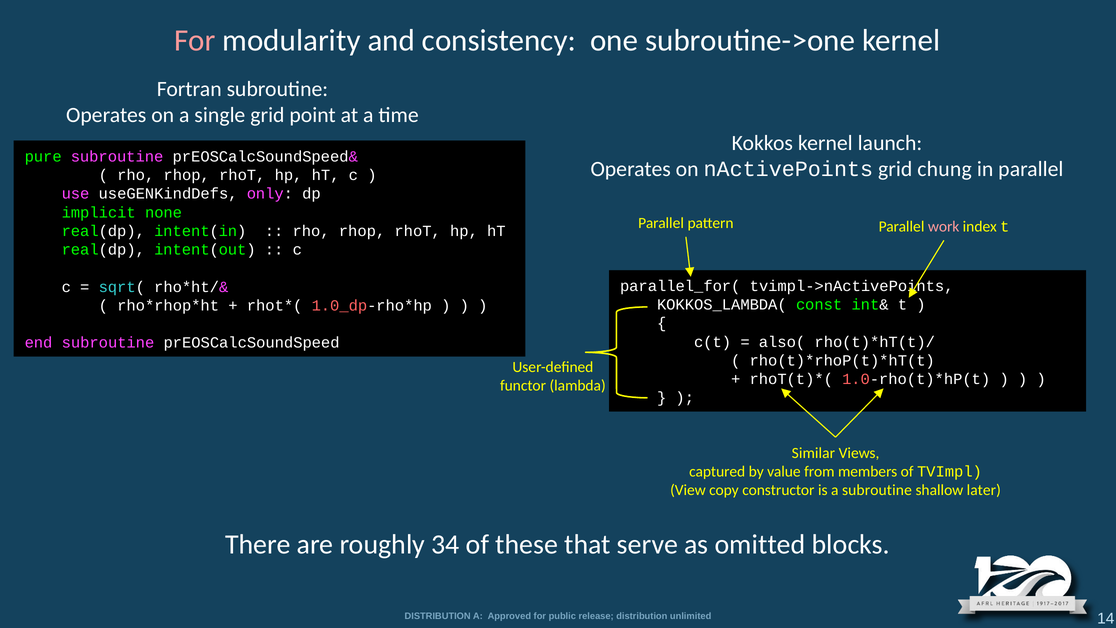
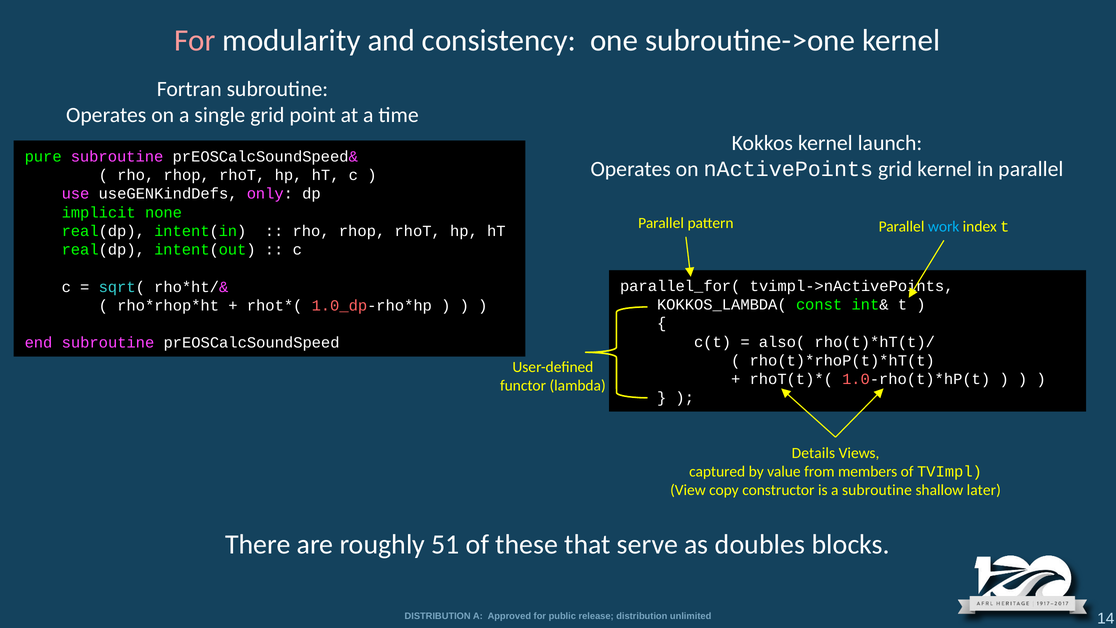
grid chung: chung -> kernel
work colour: pink -> light blue
Similar: Similar -> Details
34: 34 -> 51
omitted: omitted -> doubles
